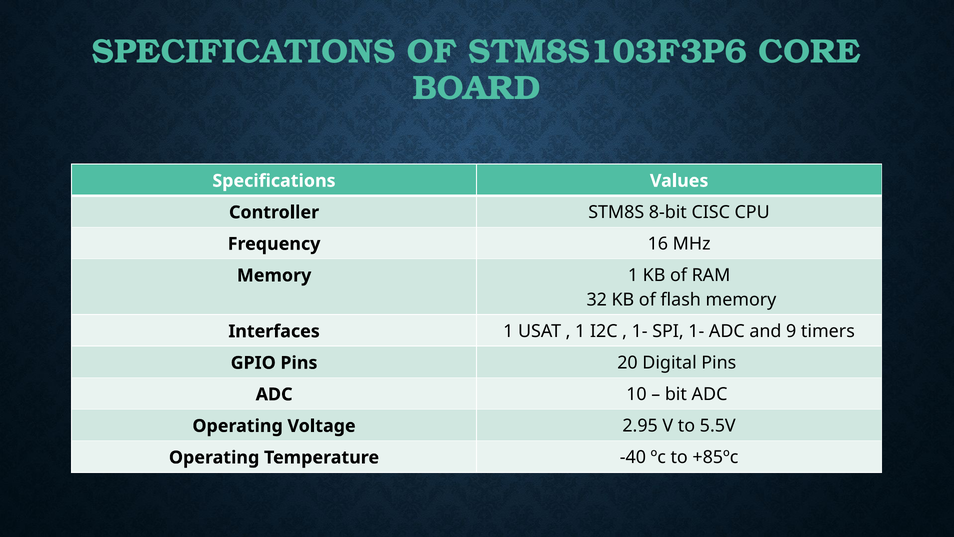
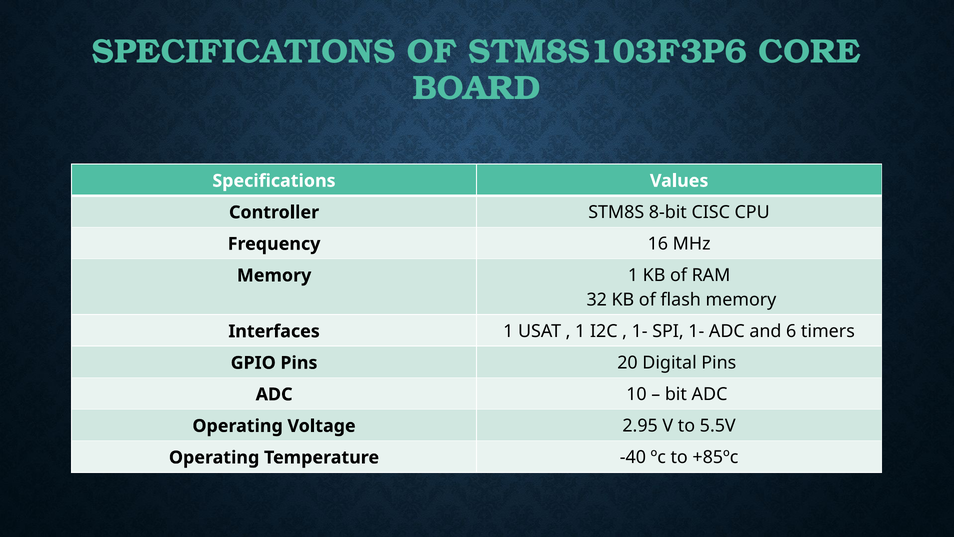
9: 9 -> 6
